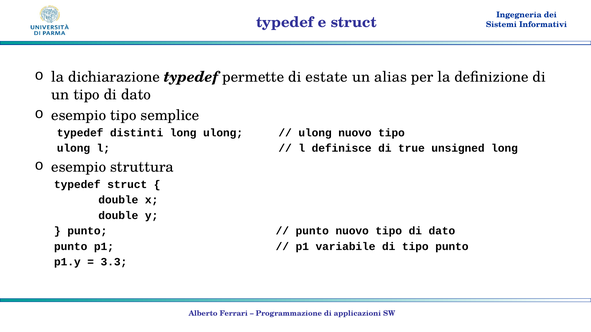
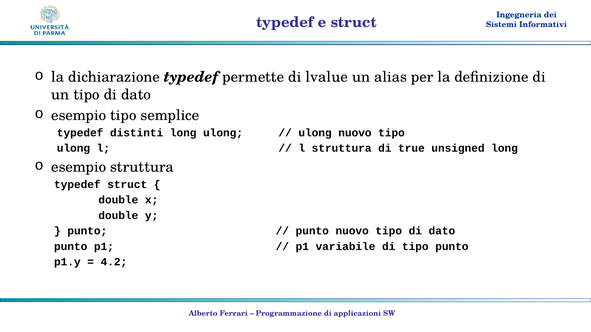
estate: estate -> lvalue
l definisce: definisce -> struttura
3.3: 3.3 -> 4.2
